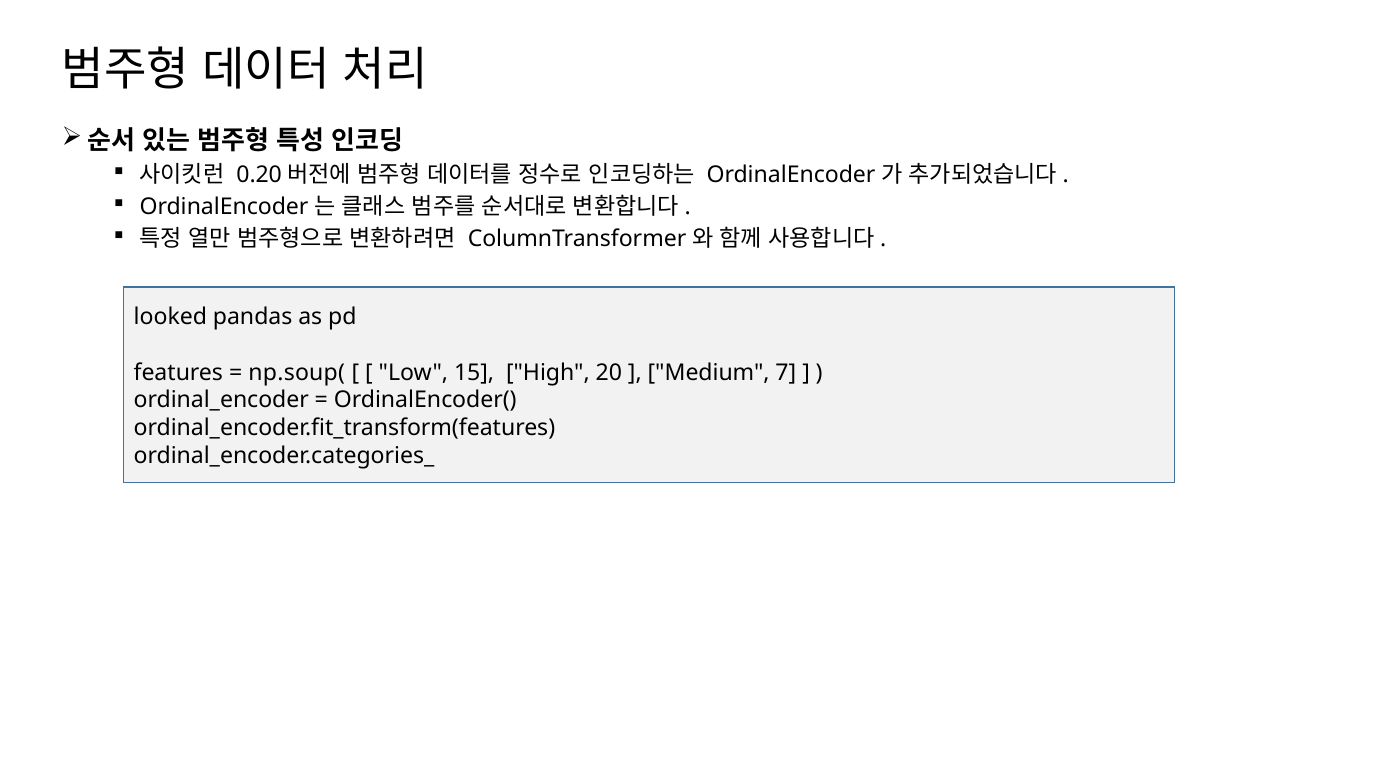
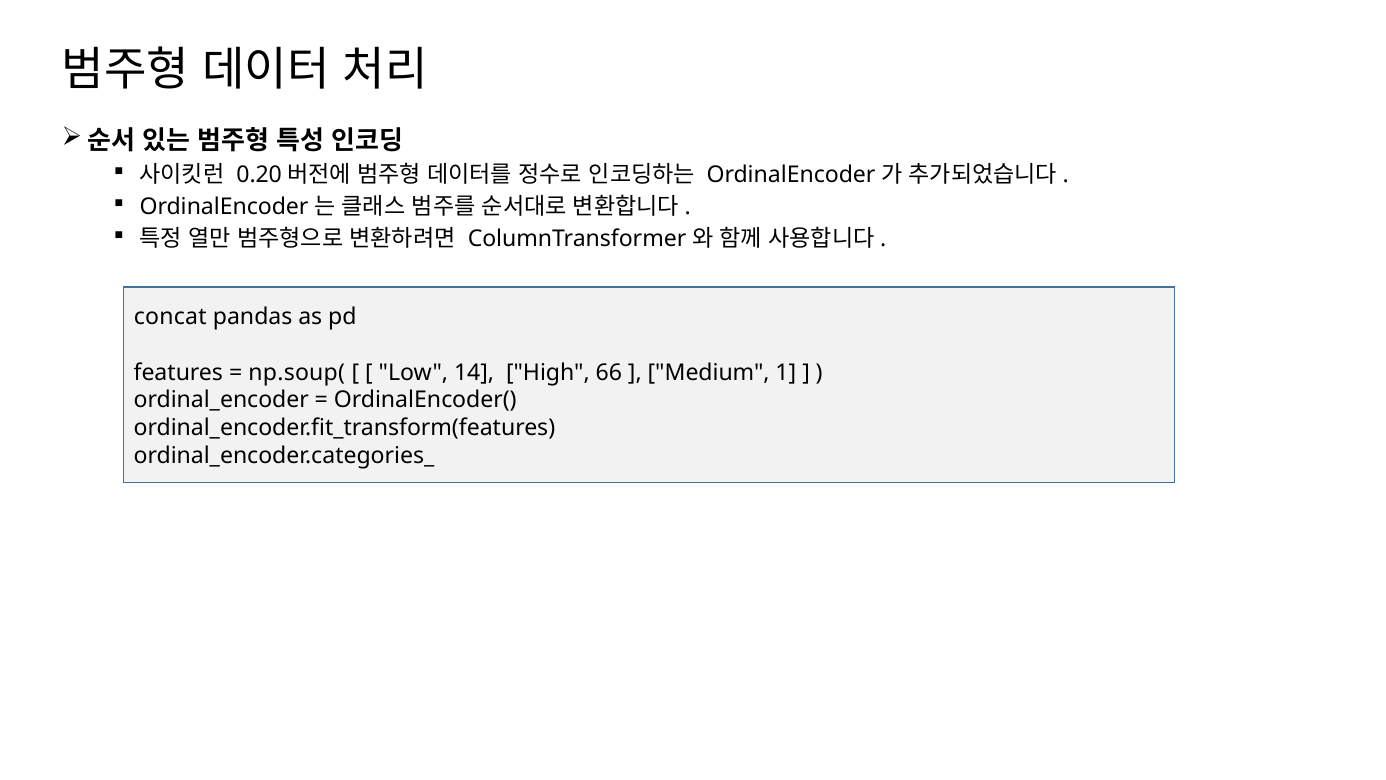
looked: looked -> concat
15: 15 -> 14
20: 20 -> 66
7: 7 -> 1
